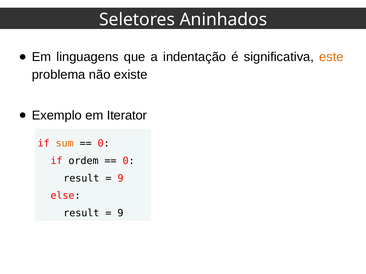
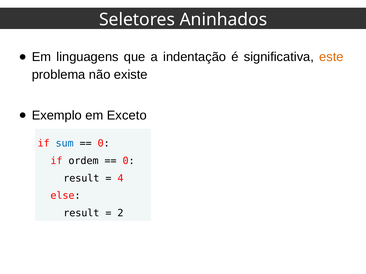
Iterator: Iterator -> Exceto
sum colour: orange -> blue
9 at (120, 179): 9 -> 4
9 at (120, 213): 9 -> 2
